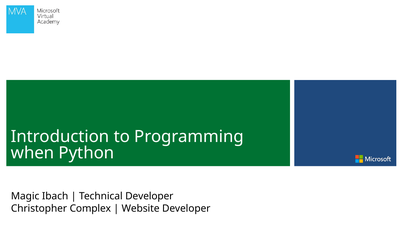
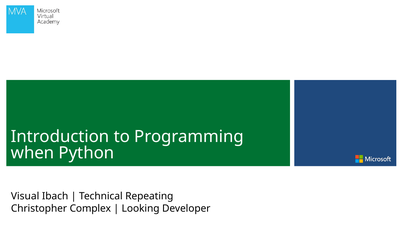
Magic: Magic -> Visual
Technical Developer: Developer -> Repeating
Website: Website -> Looking
